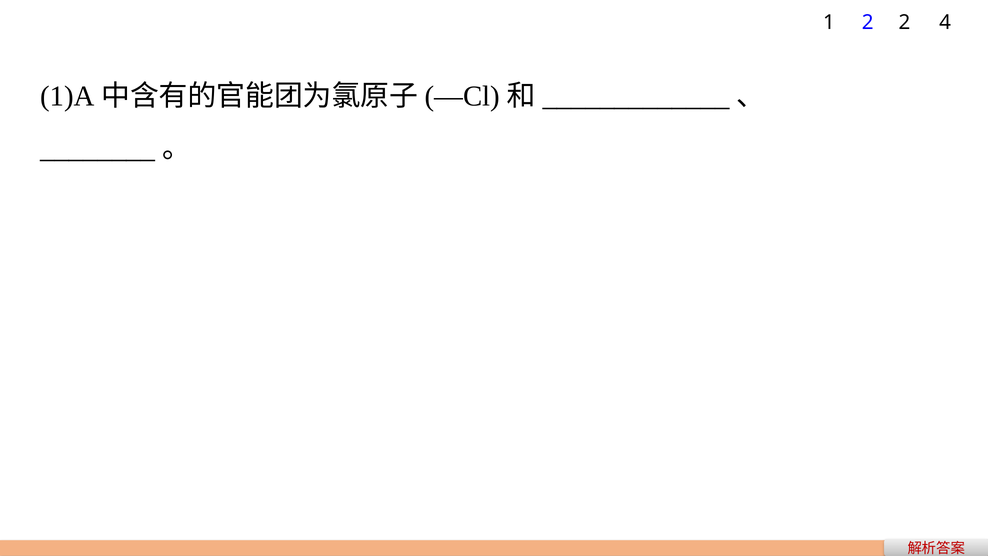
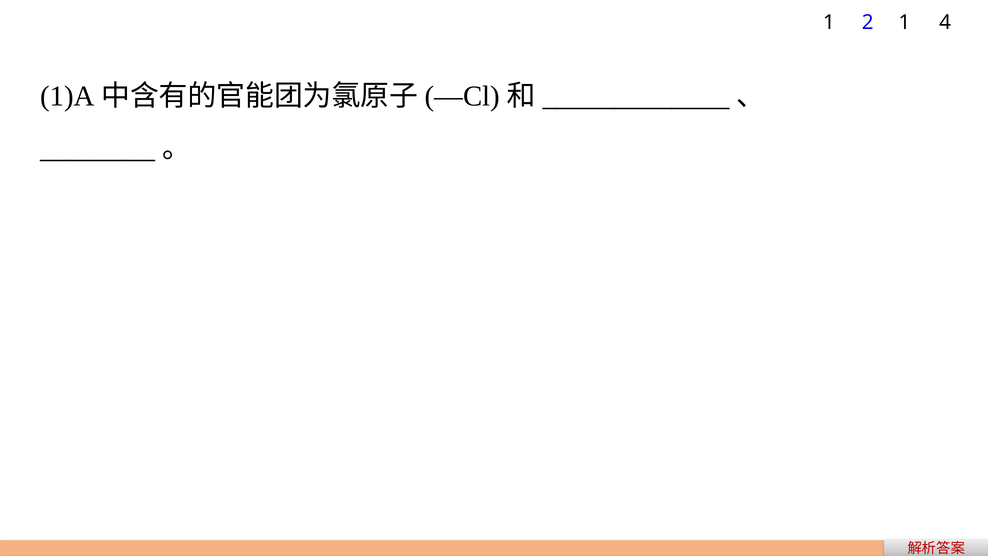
2 2: 2 -> 1
